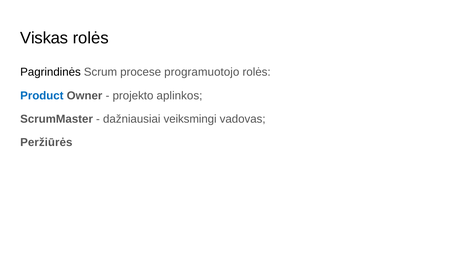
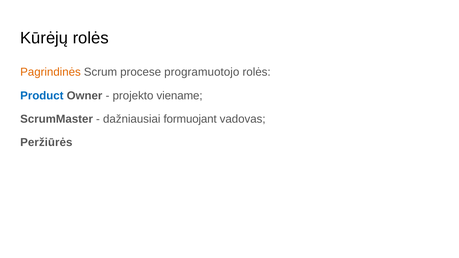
Viskas: Viskas -> Kūrėjų
Pagrindinės colour: black -> orange
aplinkos: aplinkos -> viename
veiksmingi: veiksmingi -> formuojant
